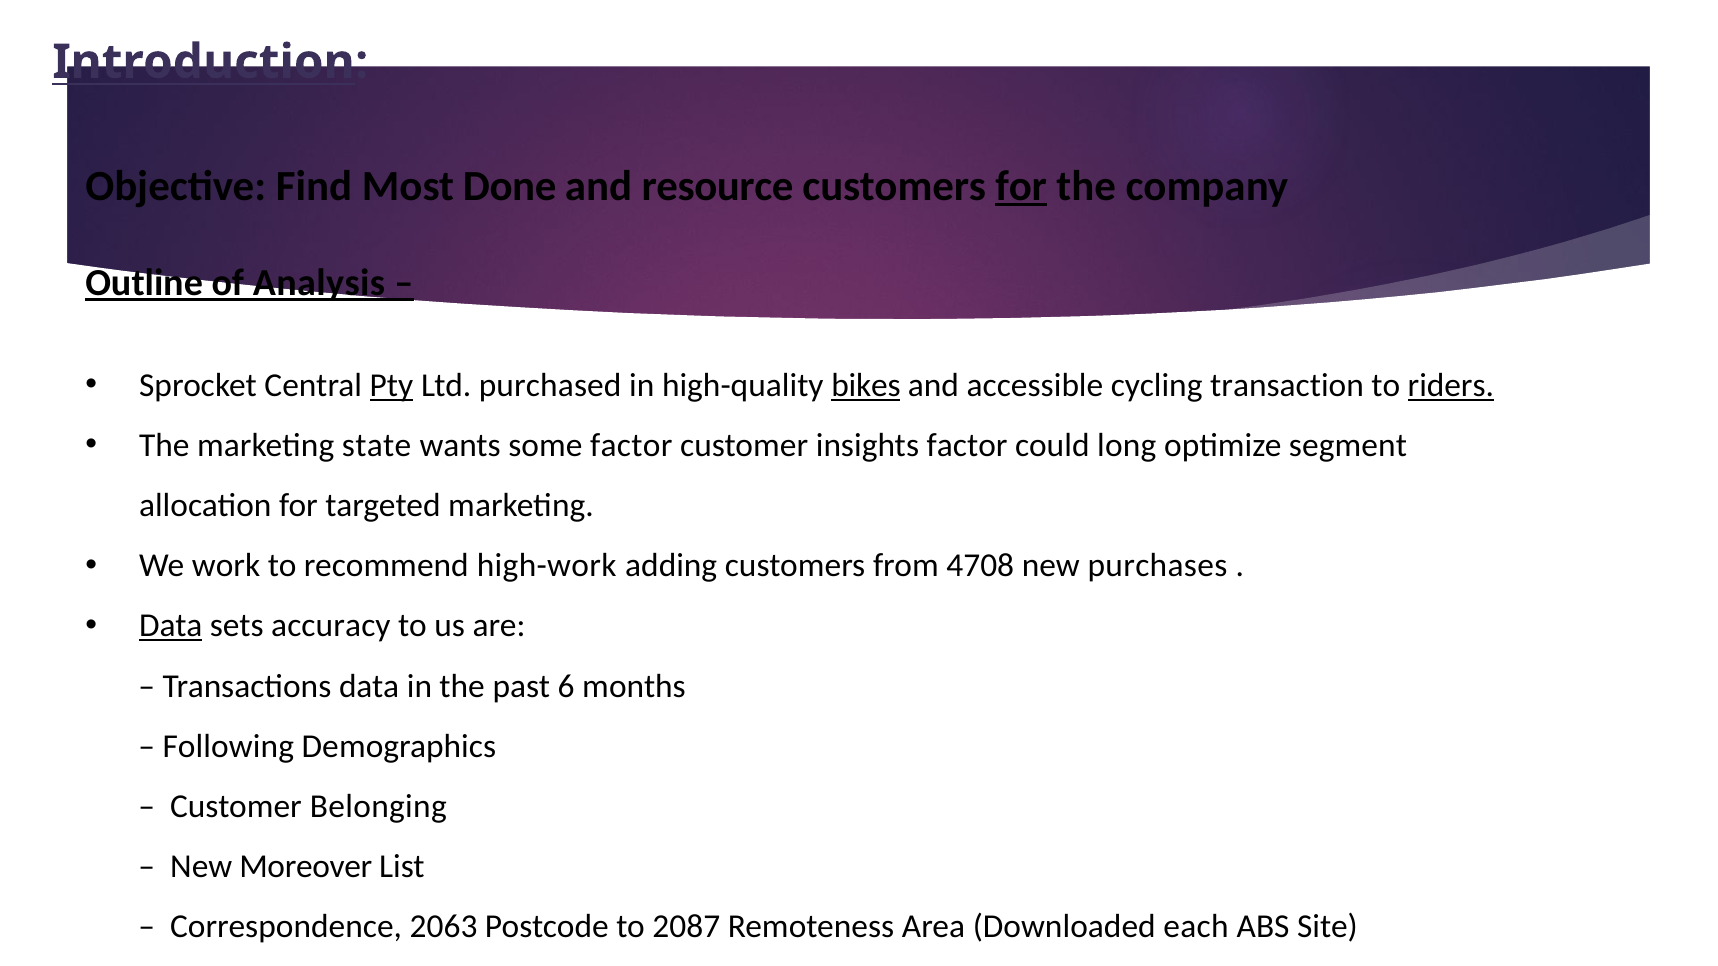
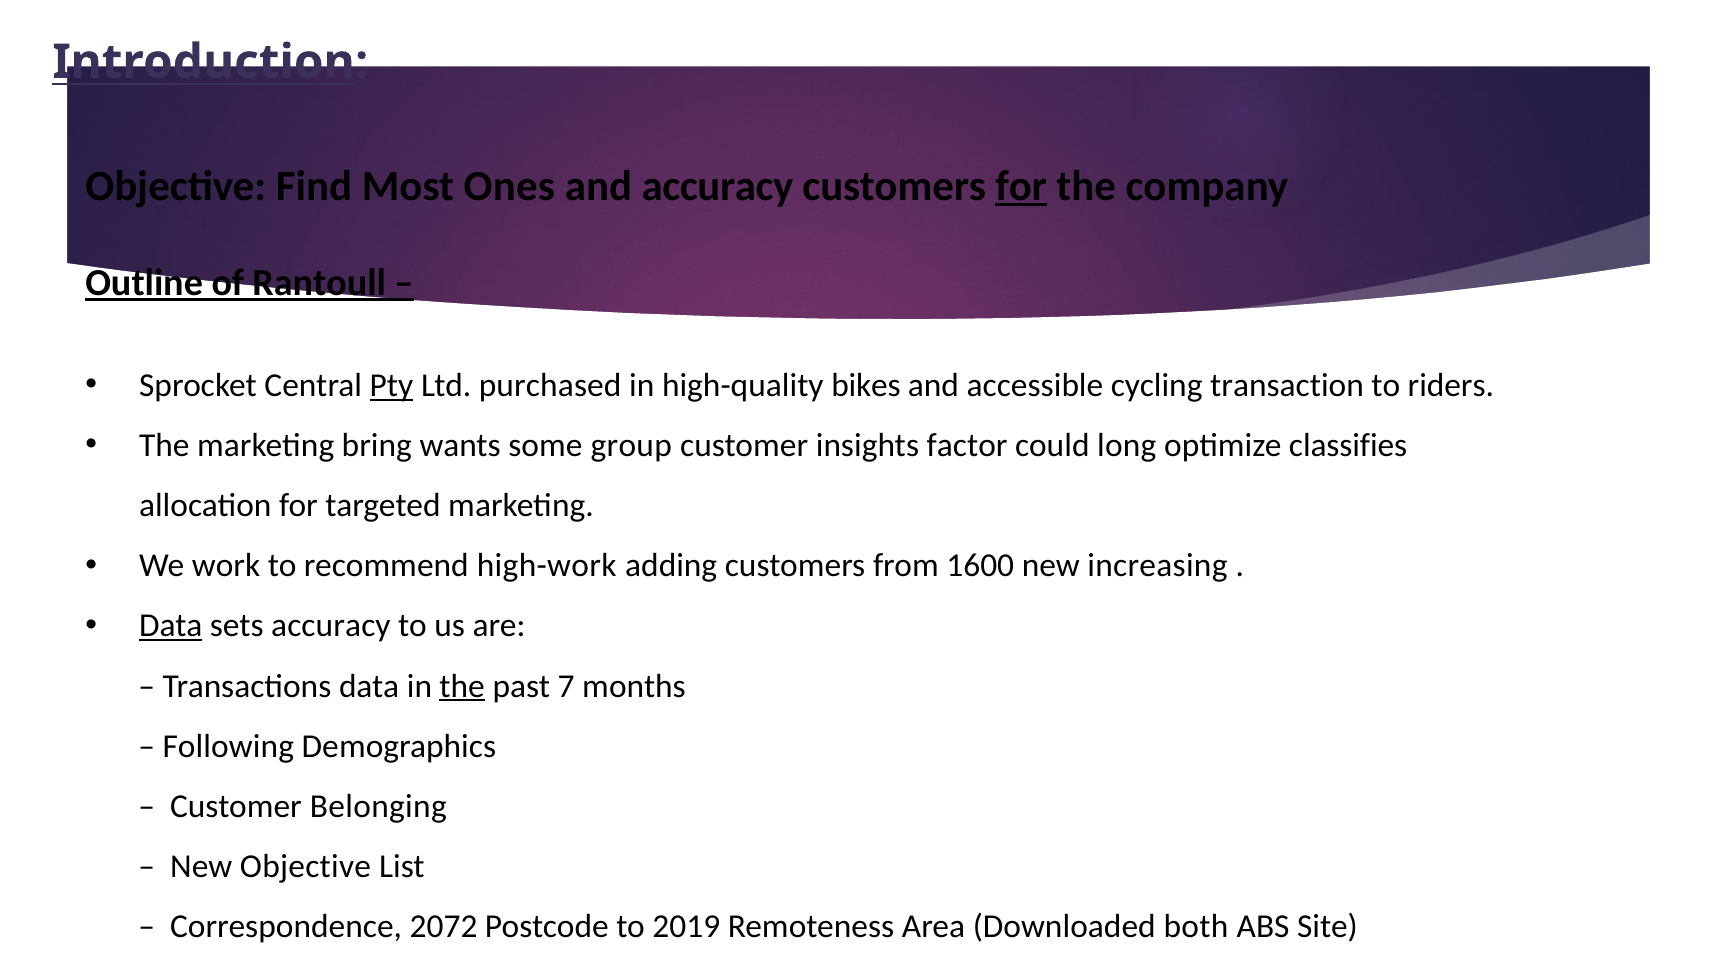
Done: Done -> Ones
and resource: resource -> accuracy
Analysis: Analysis -> Rantoull
bikes underline: present -> none
riders underline: present -> none
state: state -> bring
some factor: factor -> group
segment: segment -> classifies
4708: 4708 -> 1600
purchases: purchases -> increasing
the at (462, 686) underline: none -> present
6: 6 -> 7
New Moreover: Moreover -> Objective
2063: 2063 -> 2072
2087: 2087 -> 2019
each: each -> both
